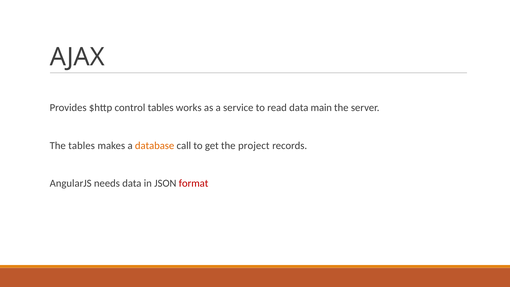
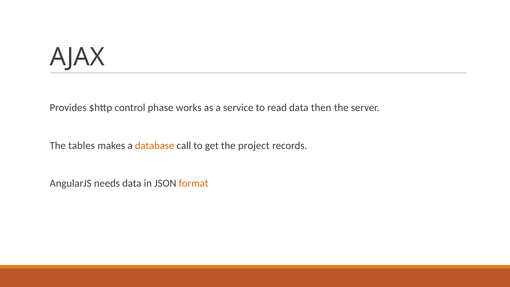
control tables: tables -> phase
main: main -> then
format colour: red -> orange
